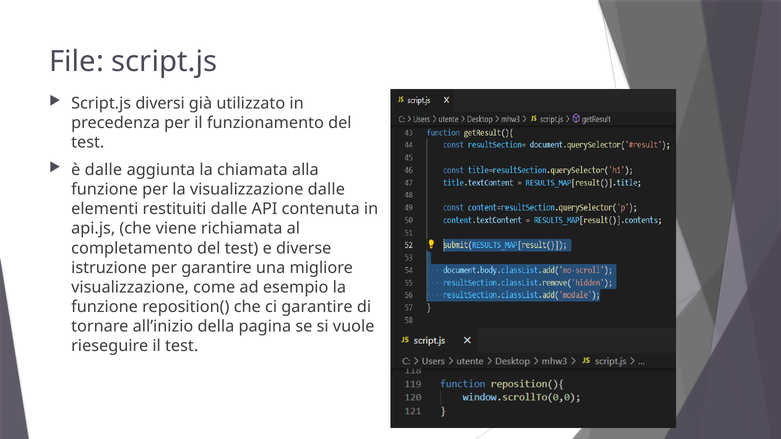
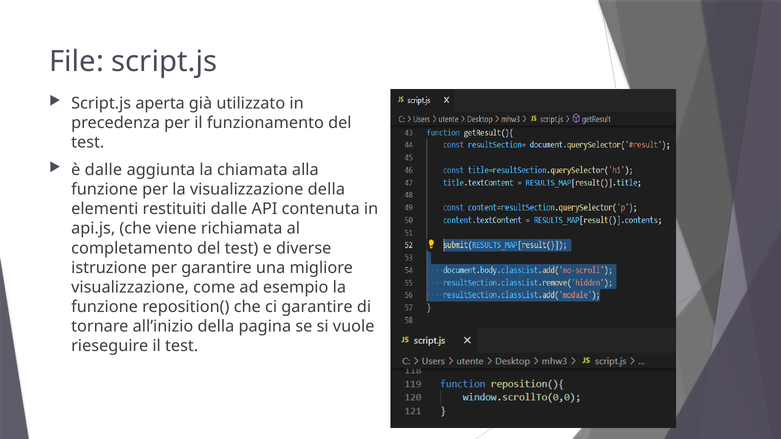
diversi: diversi -> aperta
visualizzazione dalle: dalle -> della
